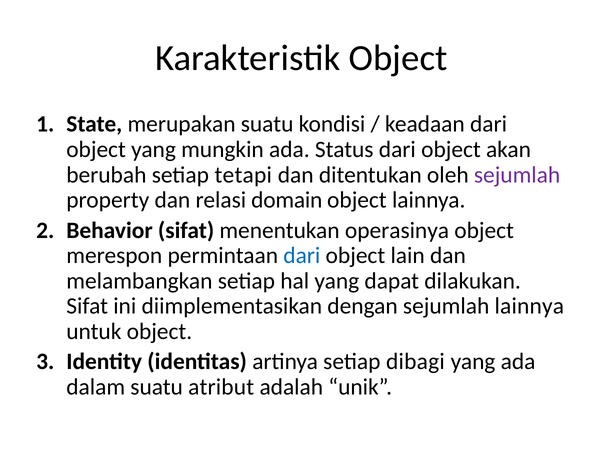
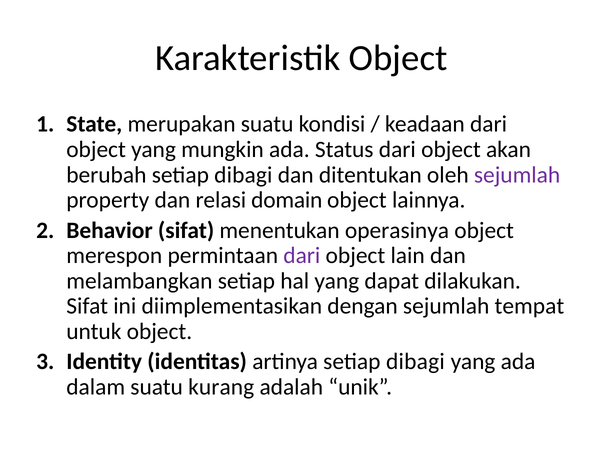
berubah setiap tetapi: tetapi -> dibagi
dari at (302, 256) colour: blue -> purple
sejumlah lainnya: lainnya -> tempat
atribut: atribut -> kurang
